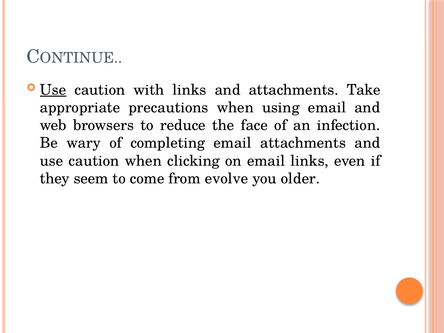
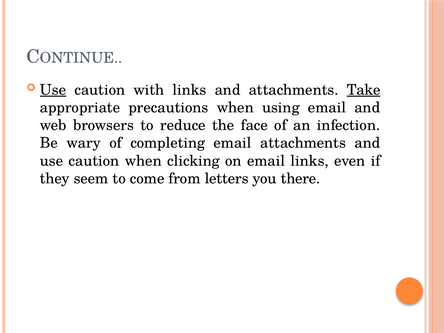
Take underline: none -> present
evolve: evolve -> letters
older: older -> there
